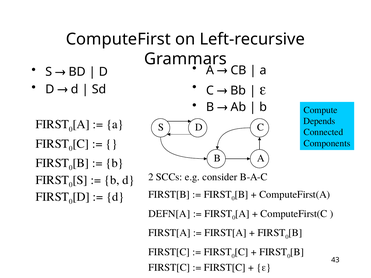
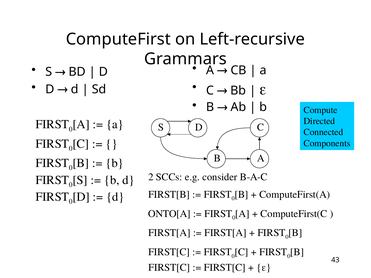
Depends: Depends -> Directed
DEFN[A: DEFN[A -> ONTO[A
